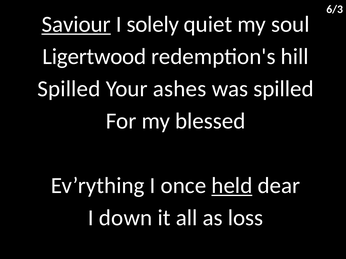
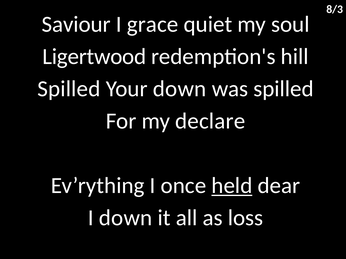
6/3: 6/3 -> 8/3
Saviour underline: present -> none
solely: solely -> grace
Your ashes: ashes -> down
blessed: blessed -> declare
